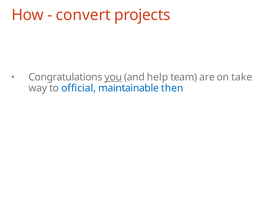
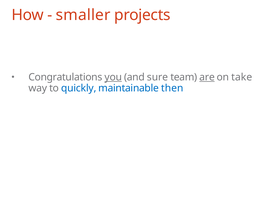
convert: convert -> smaller
help: help -> sure
are underline: none -> present
official: official -> quickly
